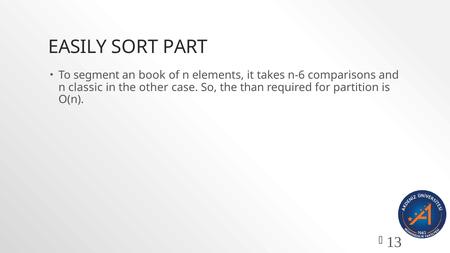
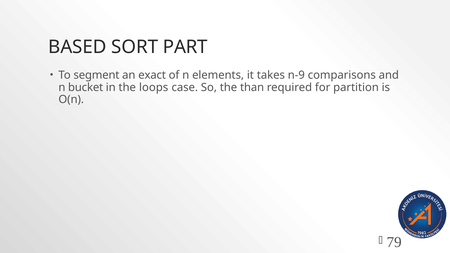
EASILY: EASILY -> BASED
book: book -> exact
n-6: n-6 -> n-9
classic: classic -> bucket
other: other -> loops
13: 13 -> 79
